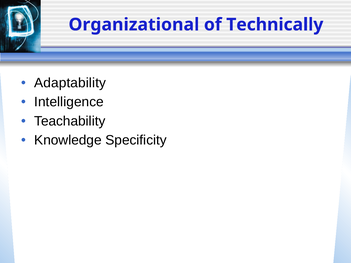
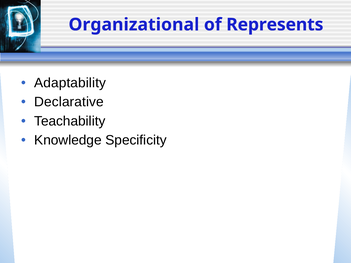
Technically: Technically -> Represents
Intelligence: Intelligence -> Declarative
